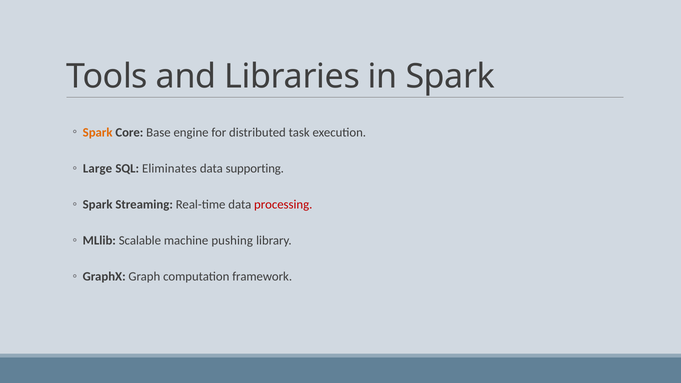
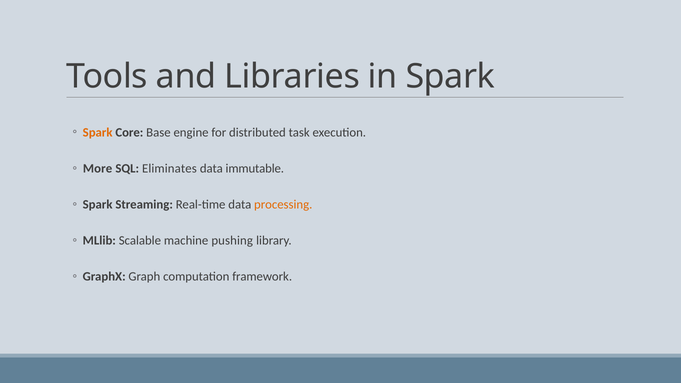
Large: Large -> More
supporting: supporting -> immutable
processing colour: red -> orange
